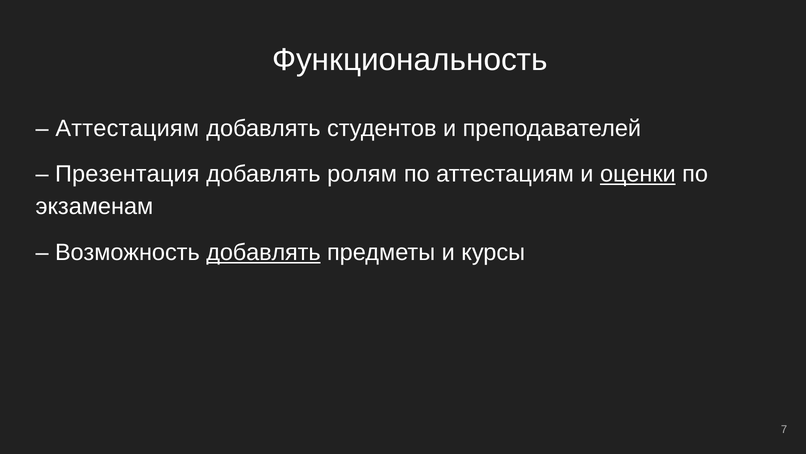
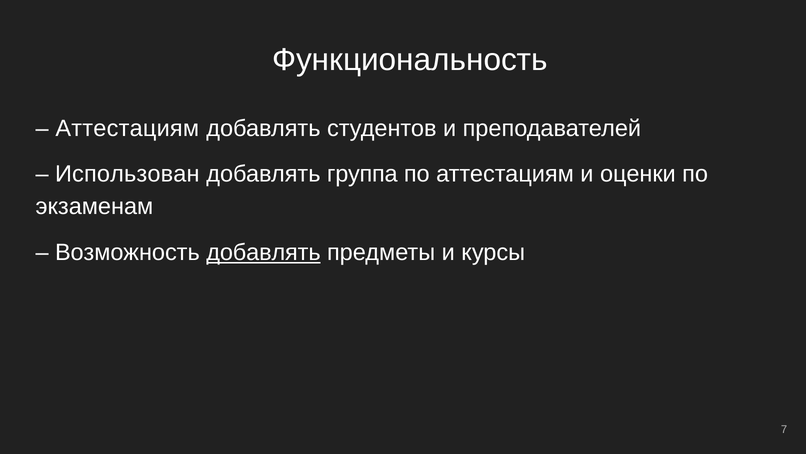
Презентация: Презентация -> Использован
ролям: ролям -> группа
оценки underline: present -> none
